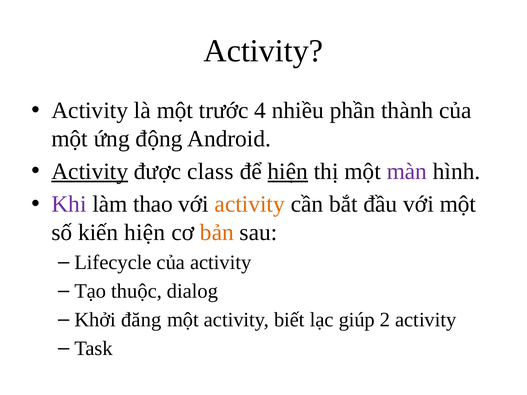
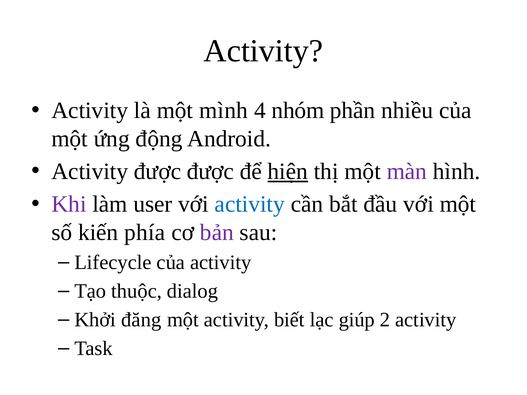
trước: trước -> mình
nhiều: nhiều -> nhóm
thành: thành -> nhiều
Activity at (90, 172) underline: present -> none
được class: class -> được
thao: thao -> user
activity at (250, 204) colour: orange -> blue
kiến hiện: hiện -> phía
bản colour: orange -> purple
